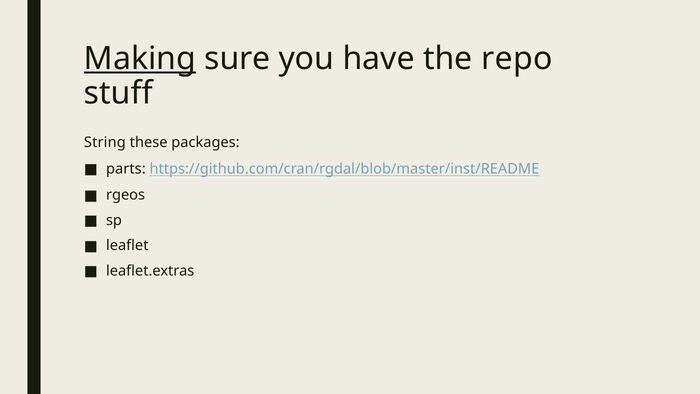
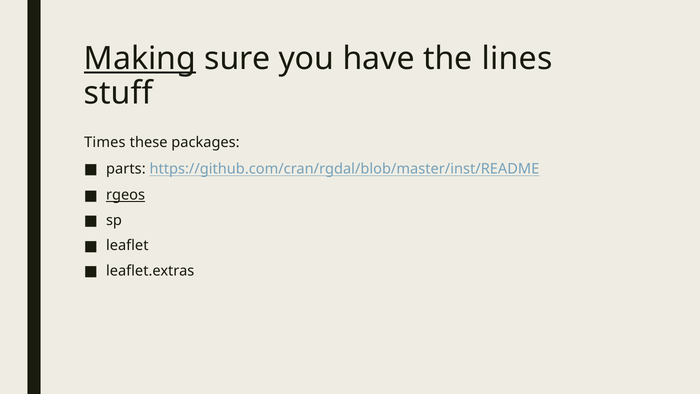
repo: repo -> lines
String: String -> Times
rgeos underline: none -> present
